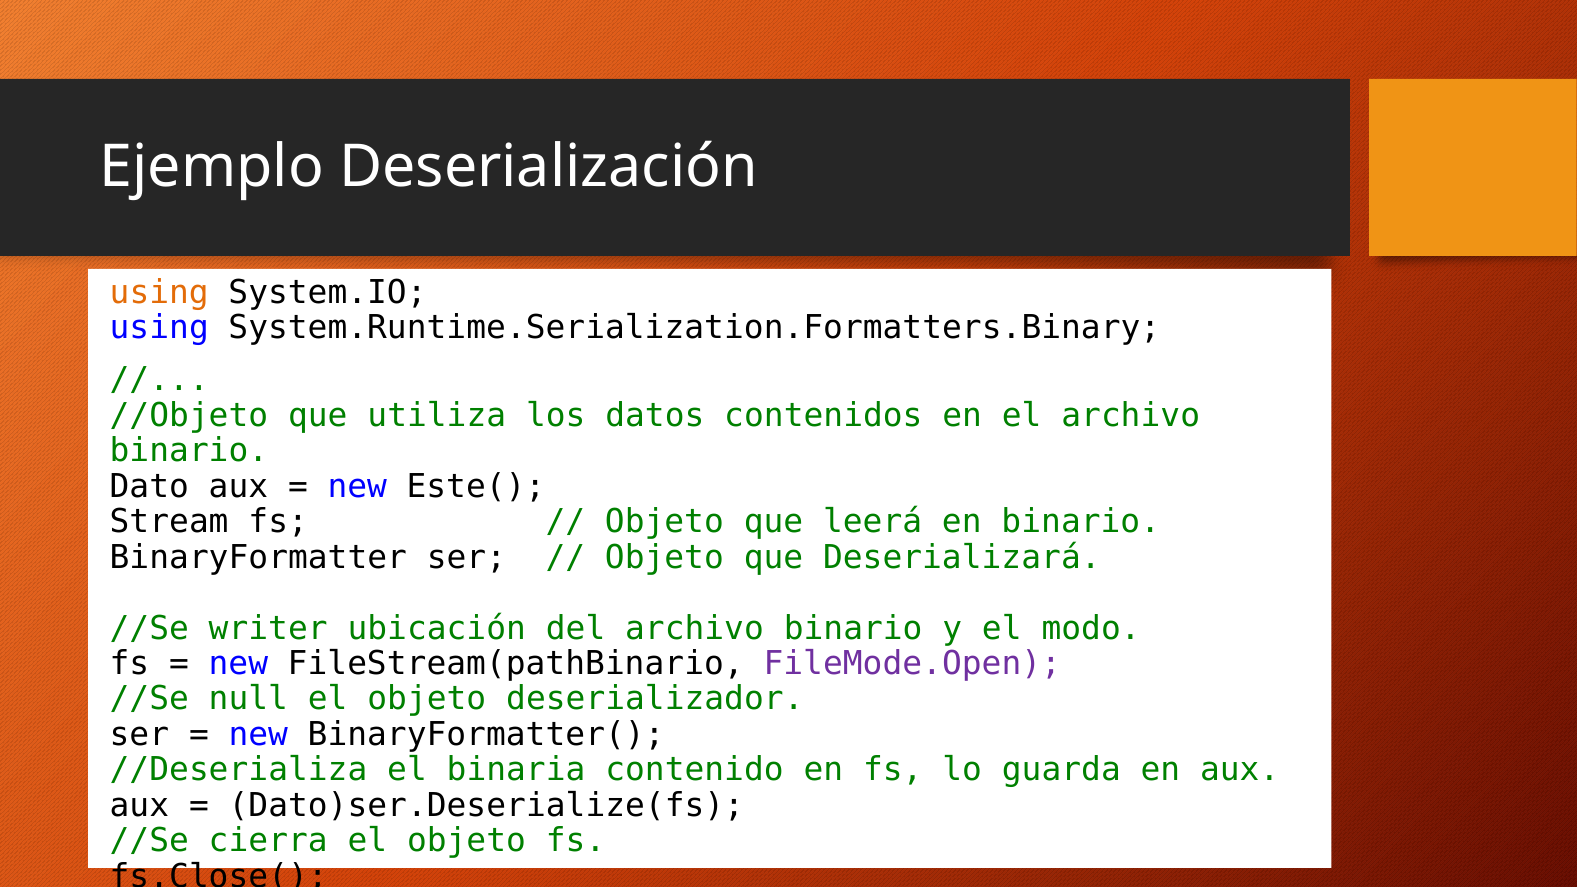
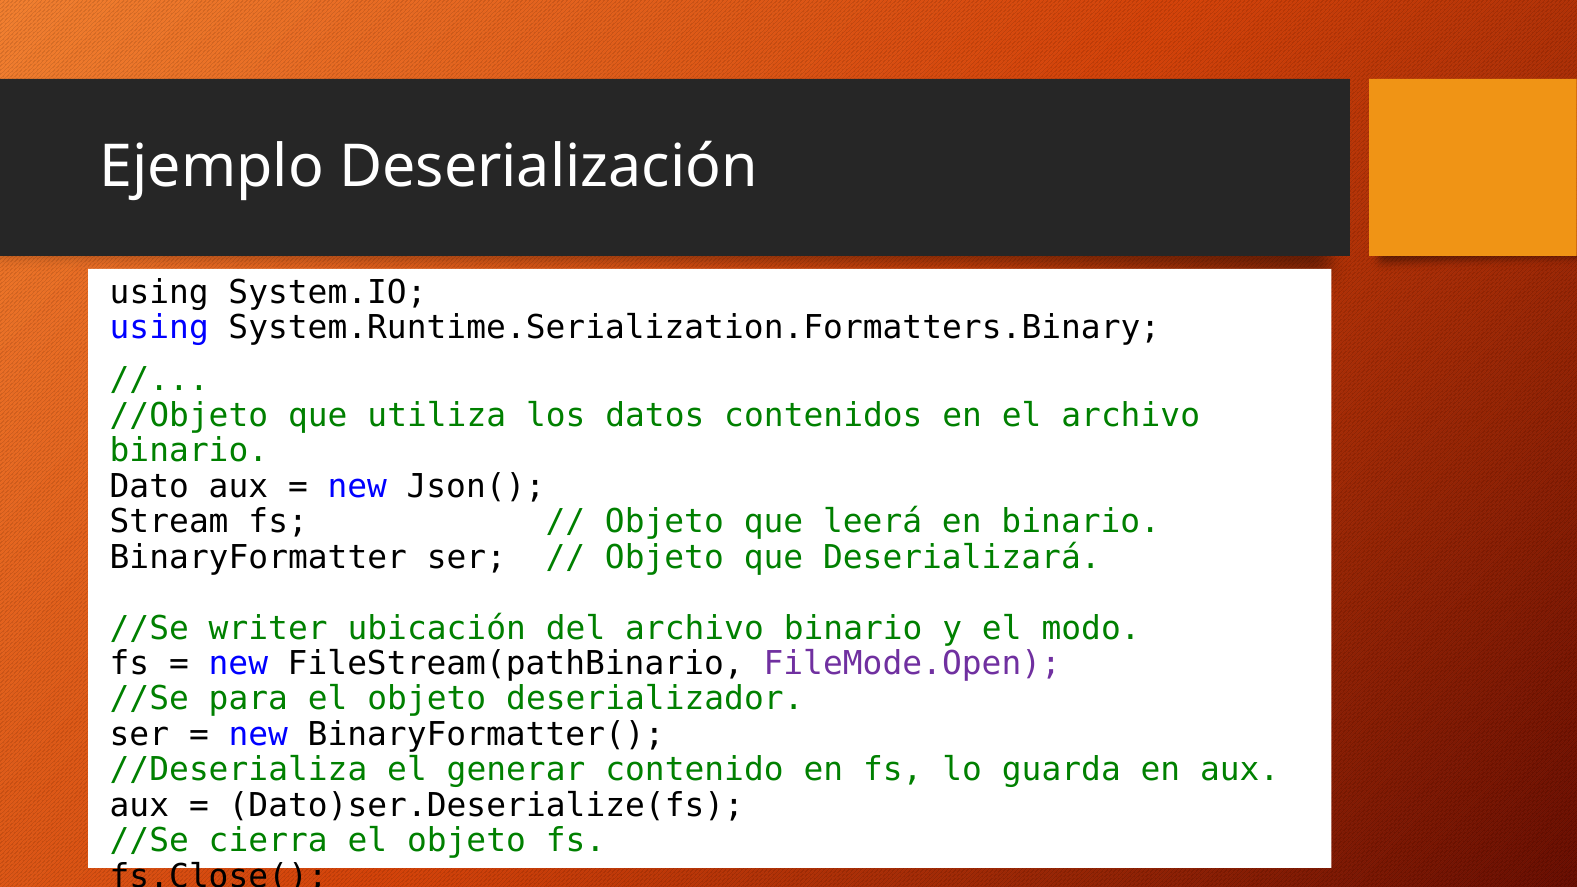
using at (159, 292) colour: orange -> black
Este(: Este( -> Json(
null: null -> para
binaria: binaria -> generar
